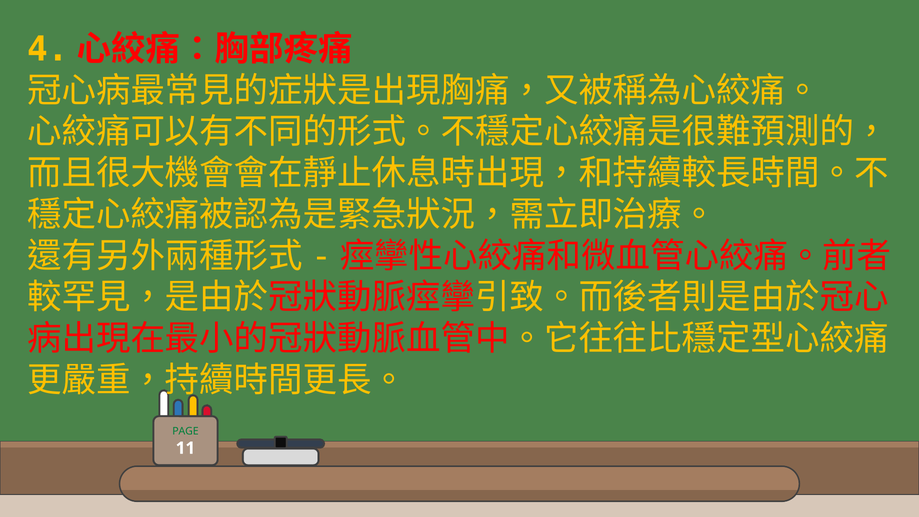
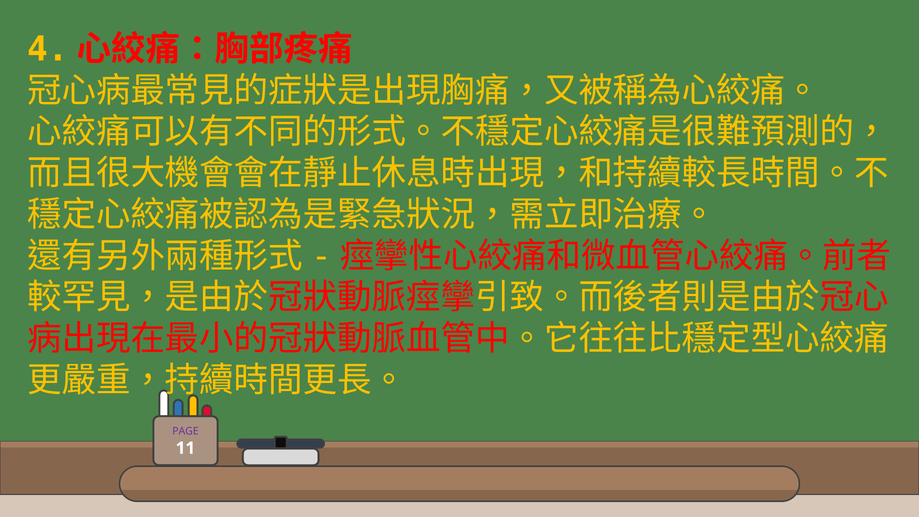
PAGE colour: green -> purple
